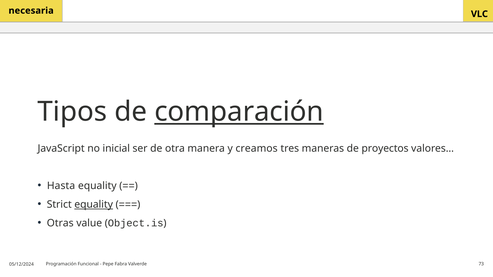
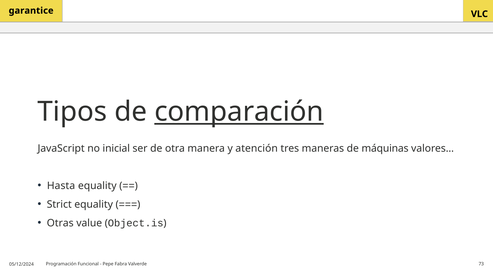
necesaria: necesaria -> garantice
creamos: creamos -> atención
proyectos: proyectos -> máquinas
equality at (94, 205) underline: present -> none
